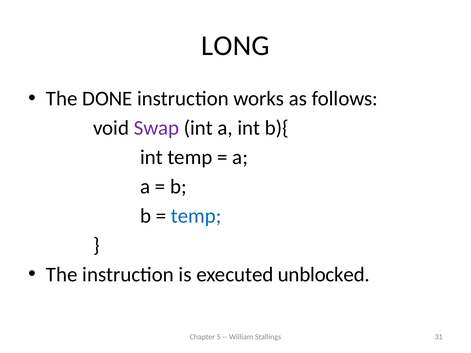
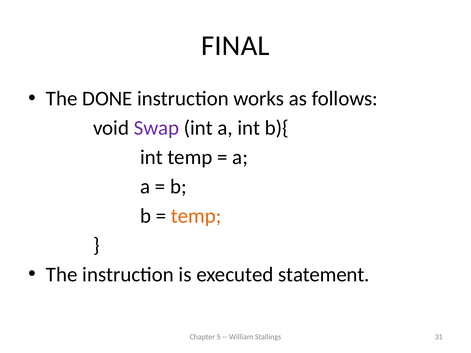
LONG: LONG -> FINAL
temp at (196, 216) colour: blue -> orange
unblocked: unblocked -> statement
